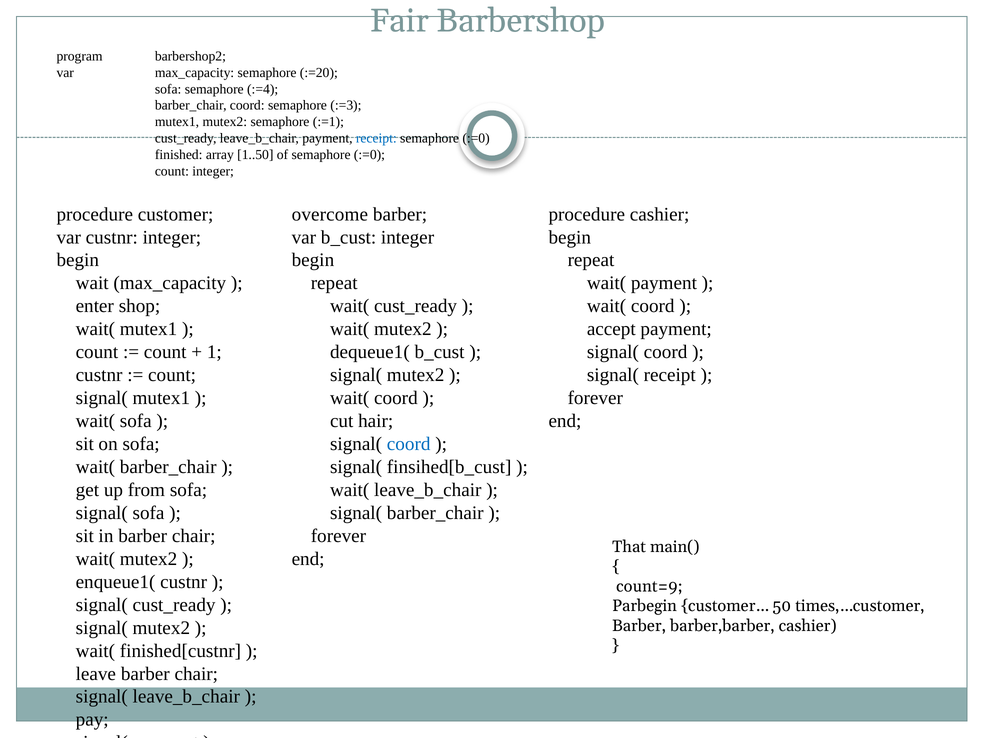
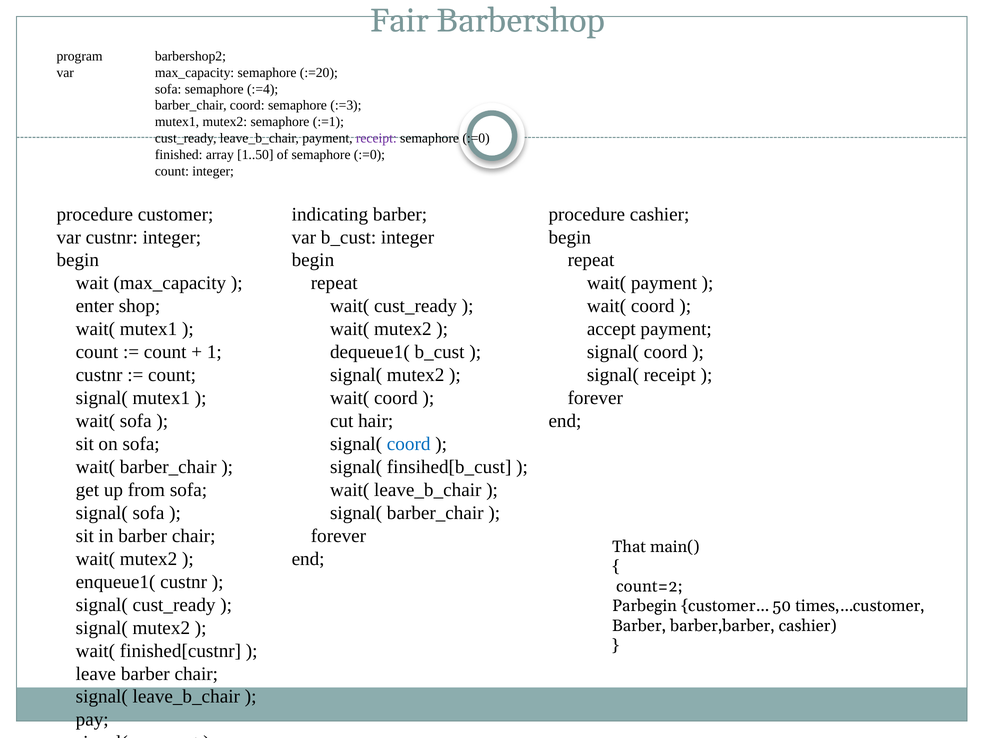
receipt at (376, 138) colour: blue -> purple
overcome: overcome -> indicating
count=9: count=9 -> count=2
